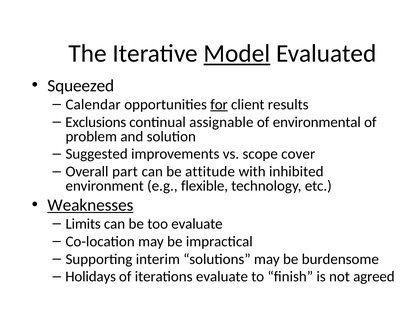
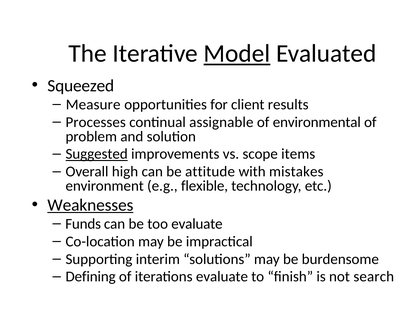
Calendar: Calendar -> Measure
for underline: present -> none
Exclusions: Exclusions -> Processes
Suggested underline: none -> present
cover: cover -> items
part: part -> high
inhibited: inhibited -> mistakes
Limits: Limits -> Funds
Holidays: Holidays -> Defining
agreed: agreed -> search
